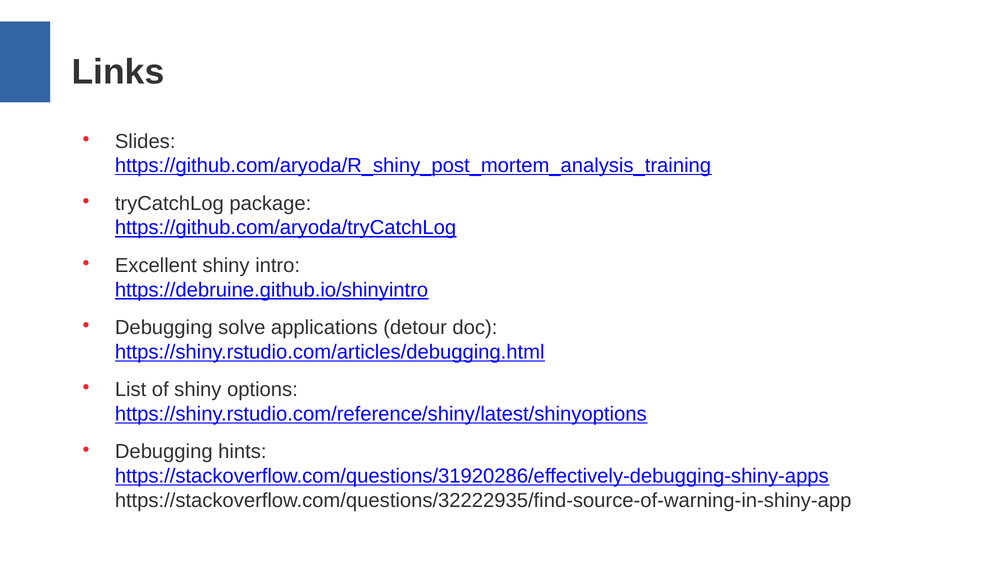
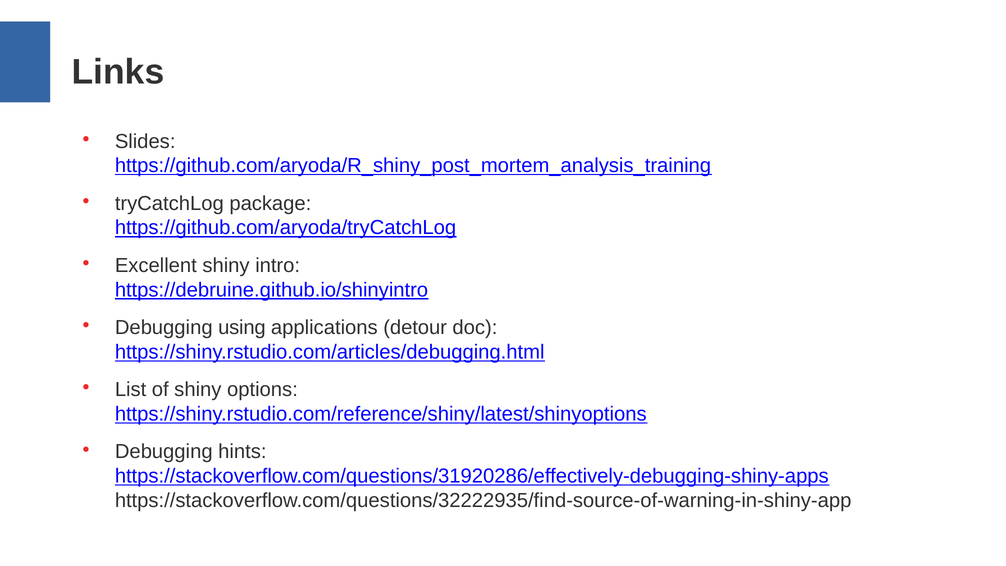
solve: solve -> using
